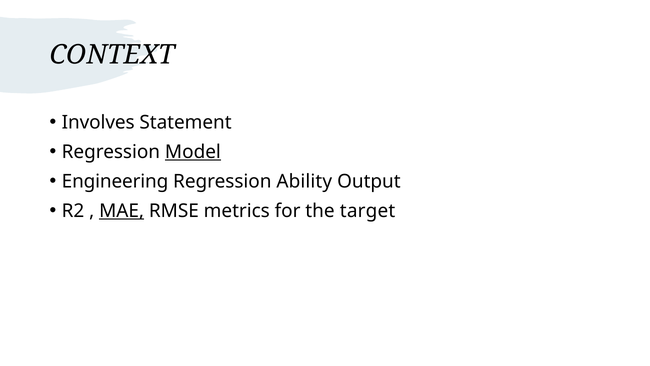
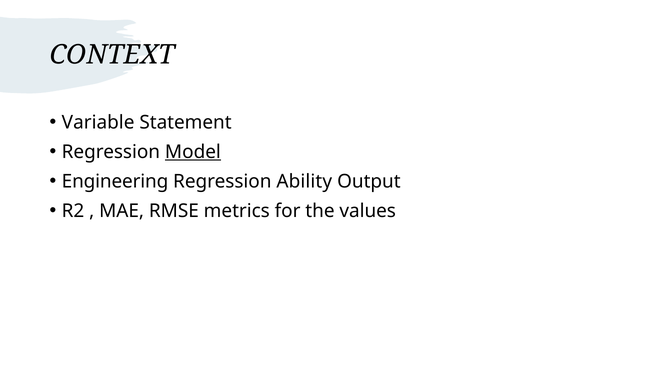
Involves: Involves -> Variable
MAE underline: present -> none
target: target -> values
